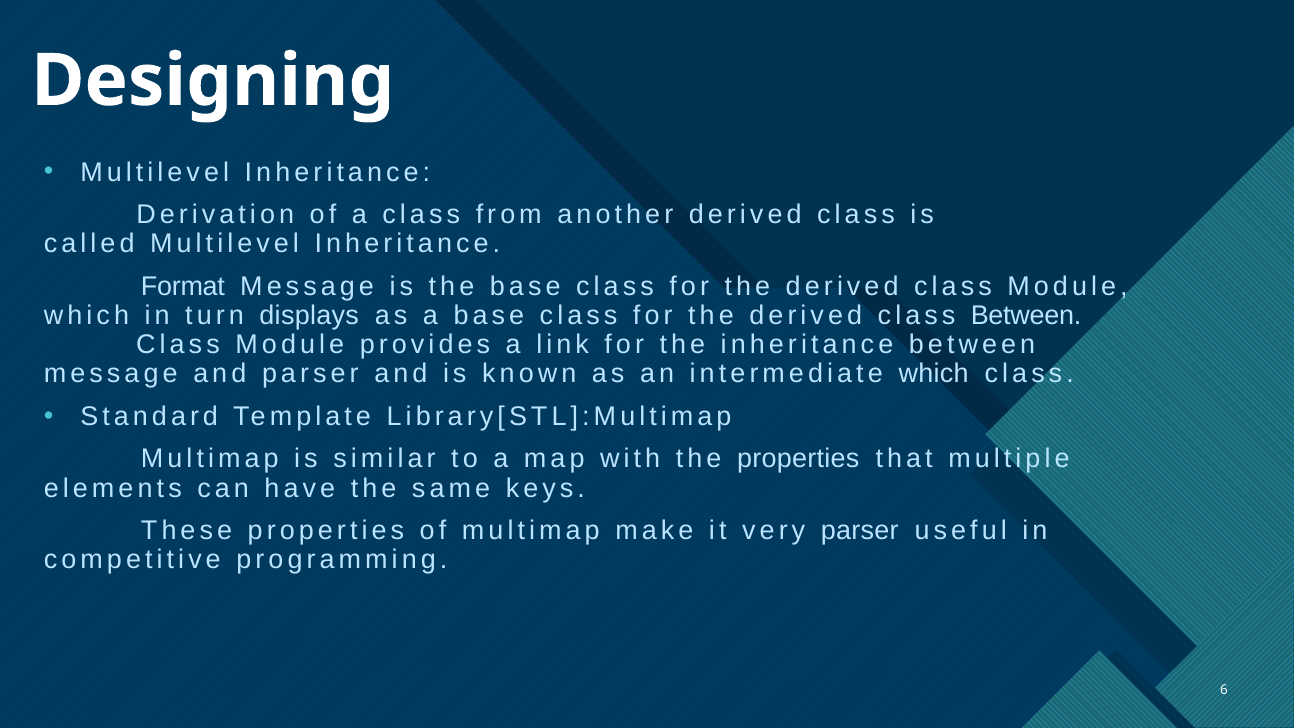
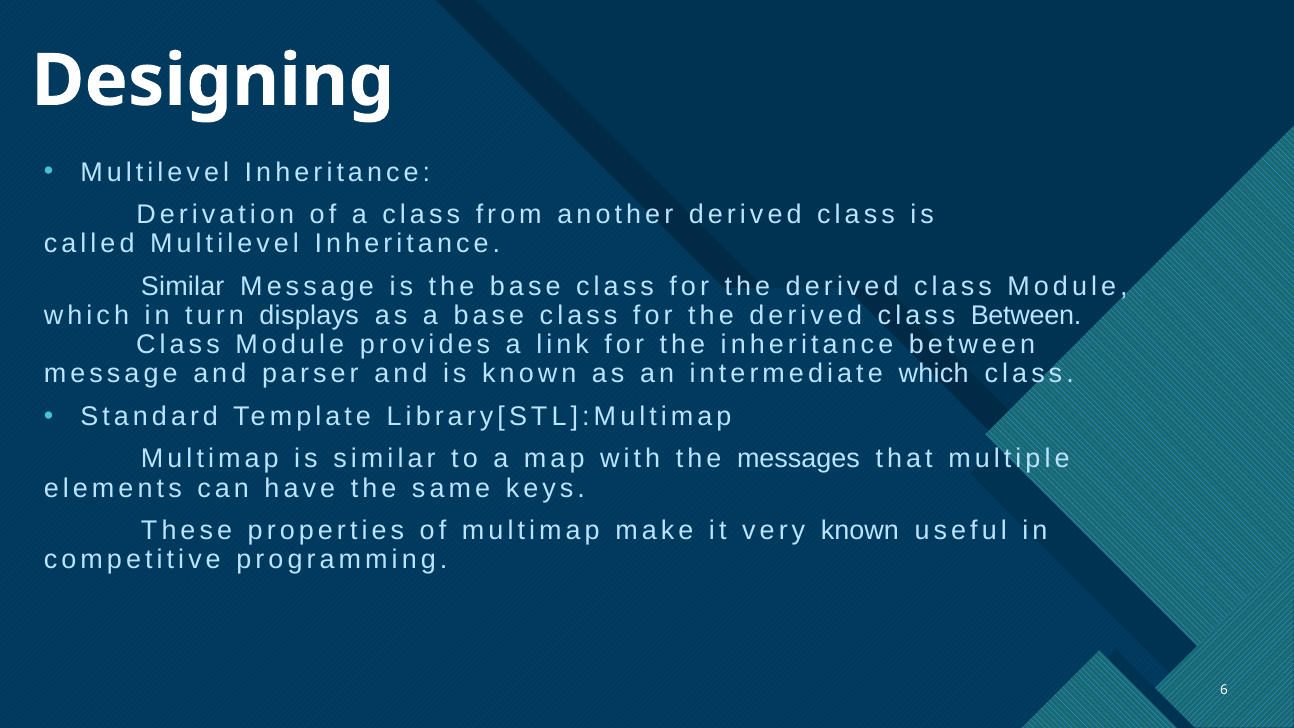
Format at (183, 286): Format -> Similar
the properties: properties -> messages
very parser: parser -> known
